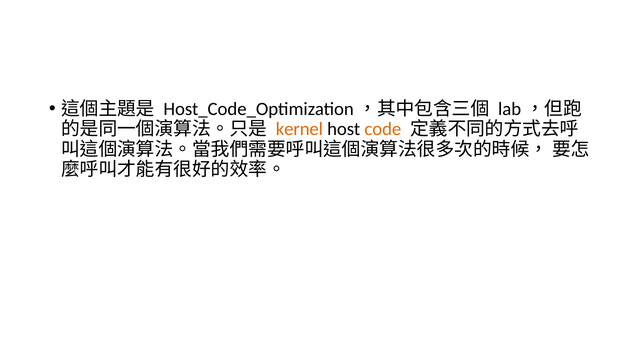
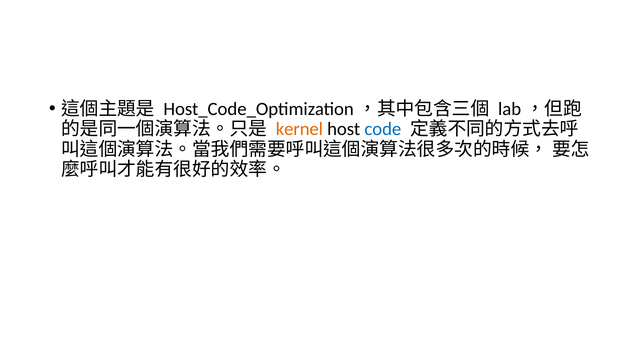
code colour: orange -> blue
